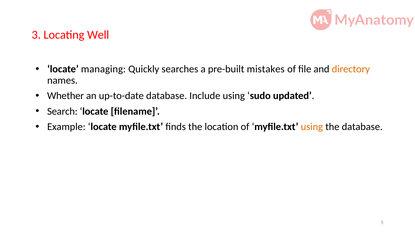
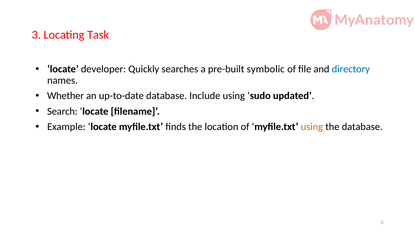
Well: Well -> Task
managing: managing -> developer
mistakes: mistakes -> symbolic
directory colour: orange -> blue
